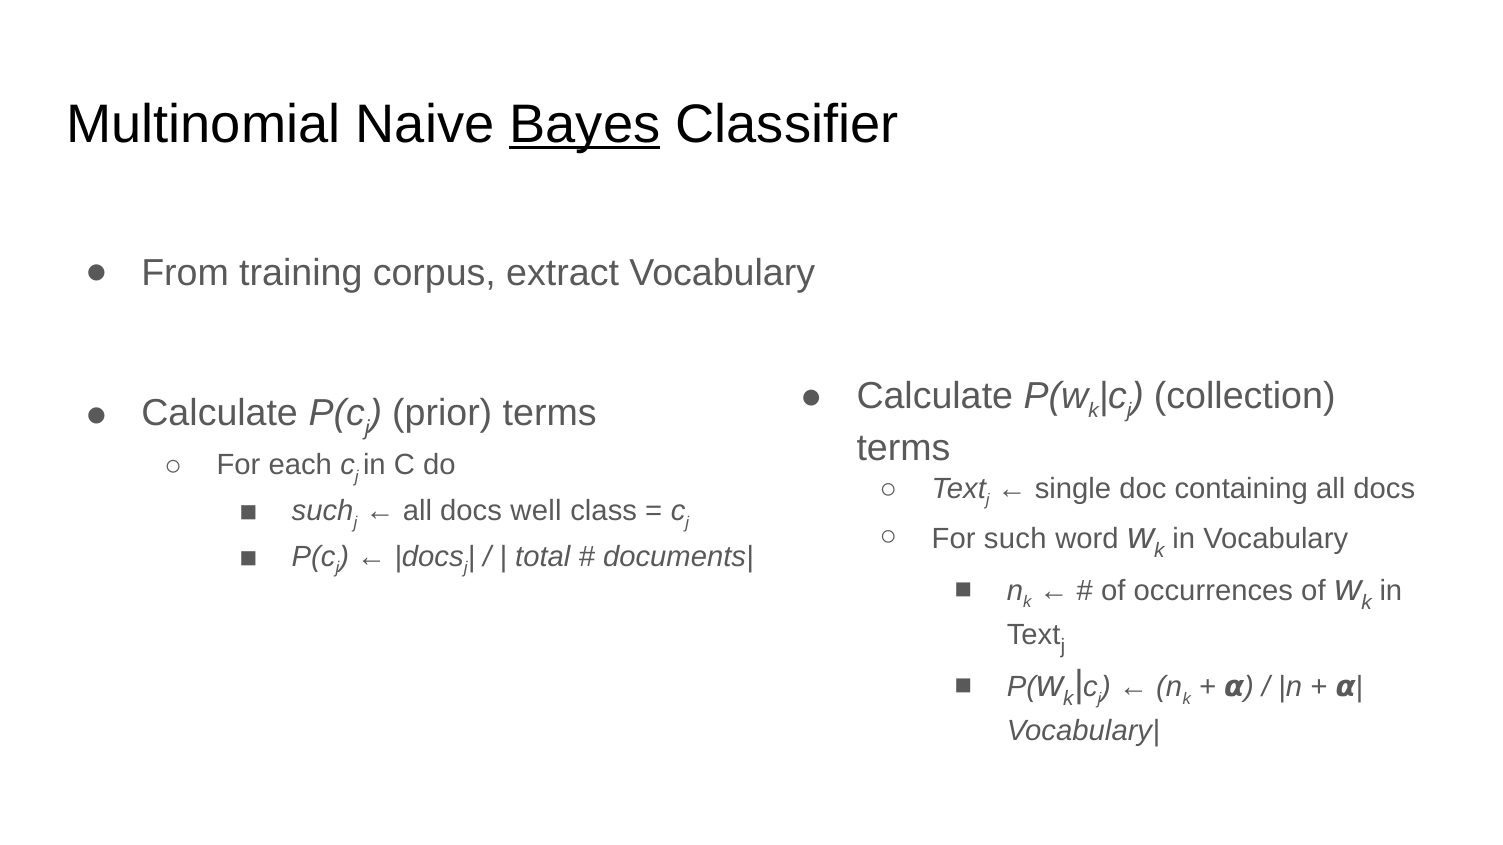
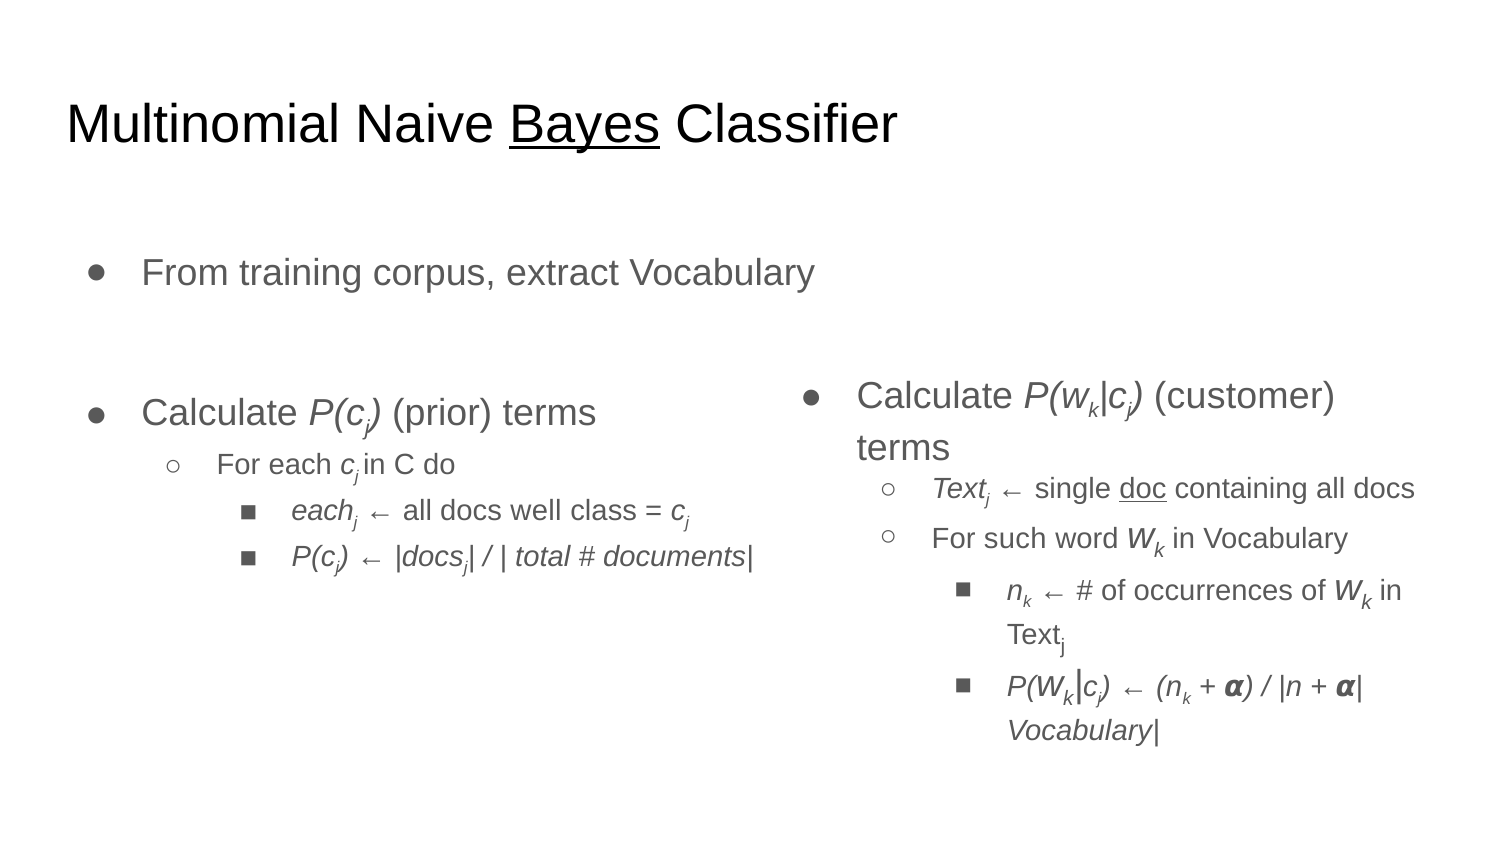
collection: collection -> customer
doc underline: none -> present
such at (323, 511): such -> each
